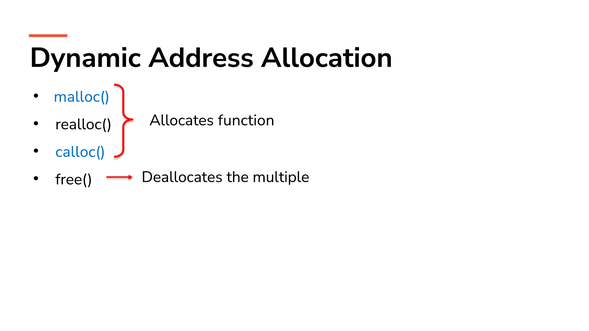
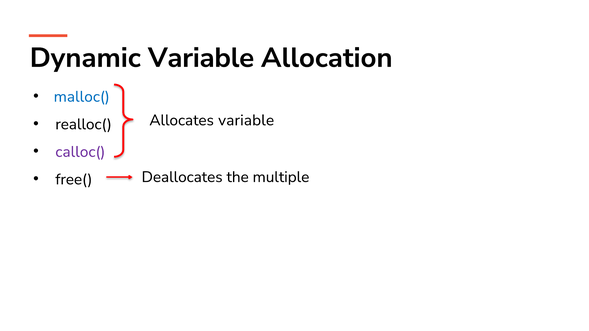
Dynamic Address: Address -> Variable
Allocates function: function -> variable
calloc( colour: blue -> purple
